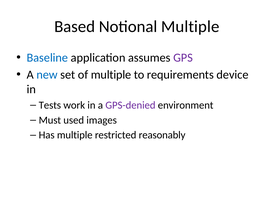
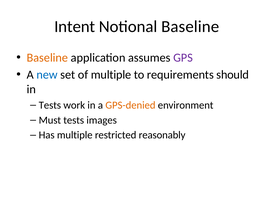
Based: Based -> Intent
Notional Multiple: Multiple -> Baseline
Baseline at (47, 57) colour: blue -> orange
device: device -> should
GPS-denied colour: purple -> orange
Must used: used -> tests
